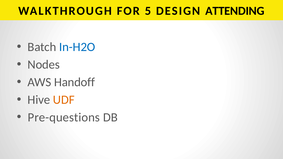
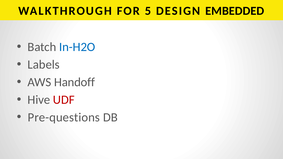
ATTENDING: ATTENDING -> EMBEDDED
Nodes: Nodes -> Labels
UDF colour: orange -> red
